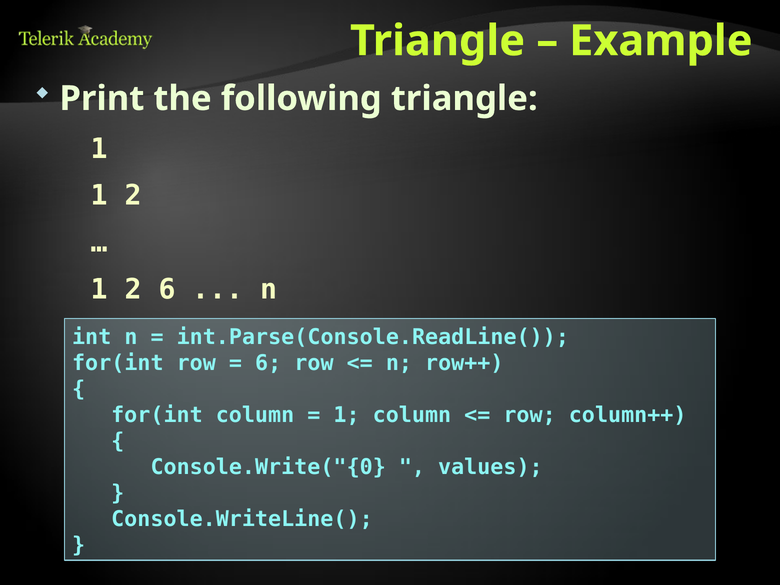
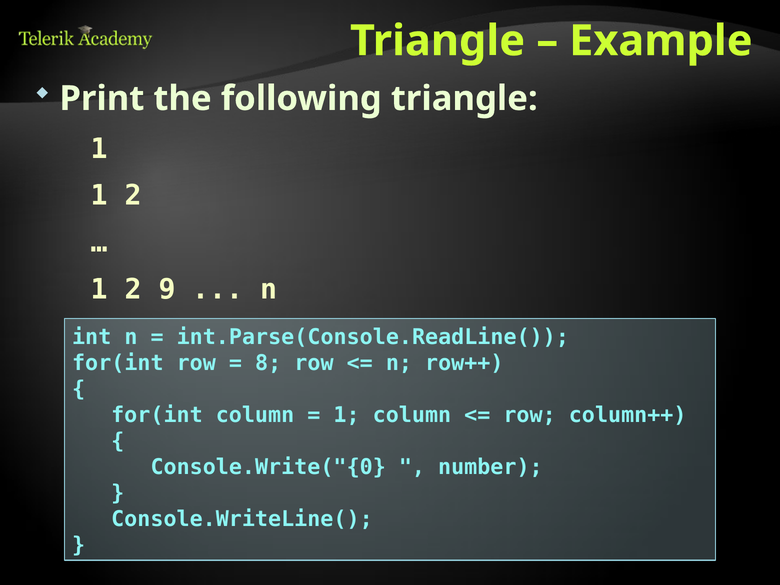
2 6: 6 -> 9
6 at (268, 363): 6 -> 8
values: values -> number
